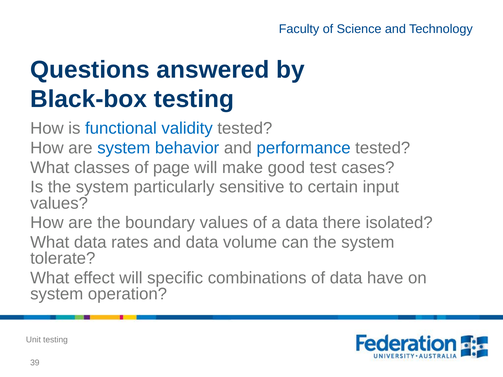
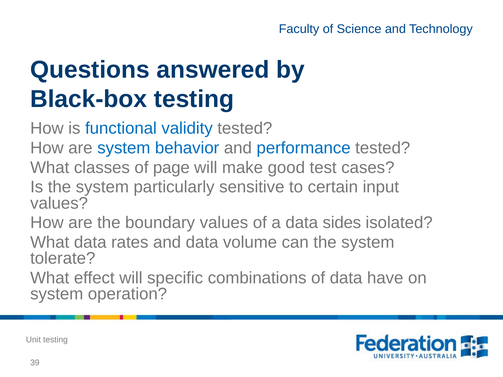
there: there -> sides
